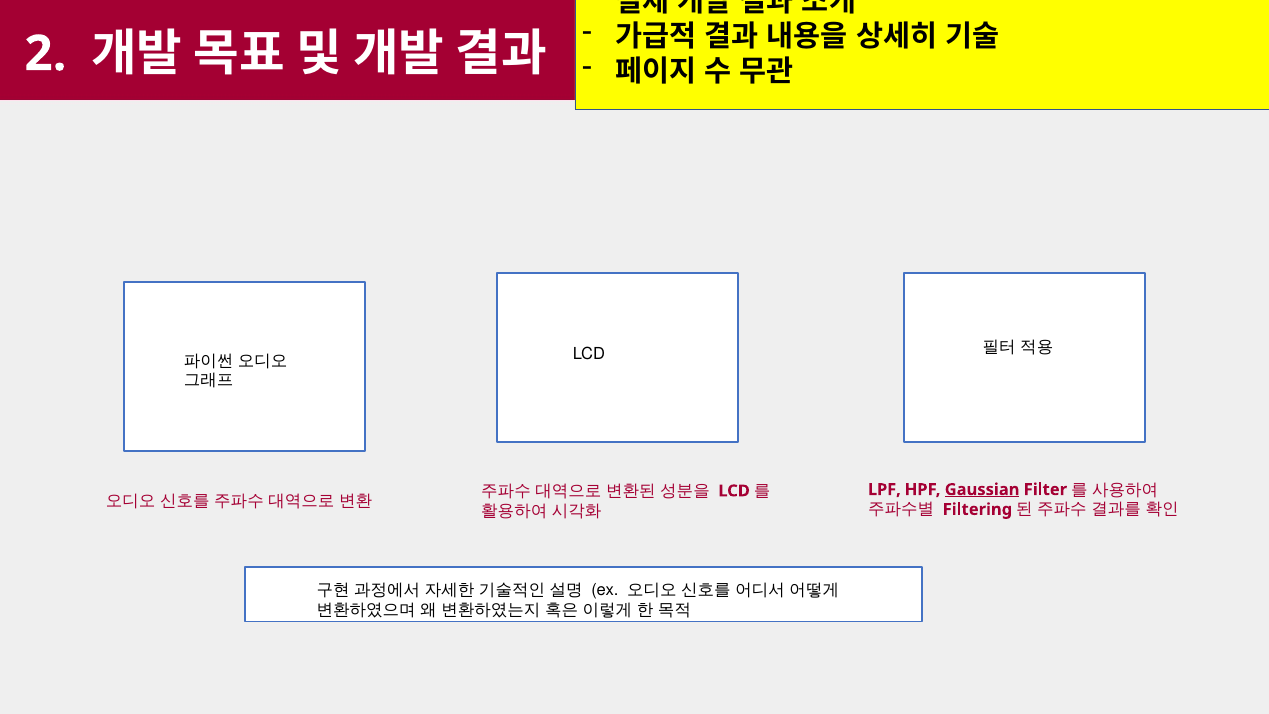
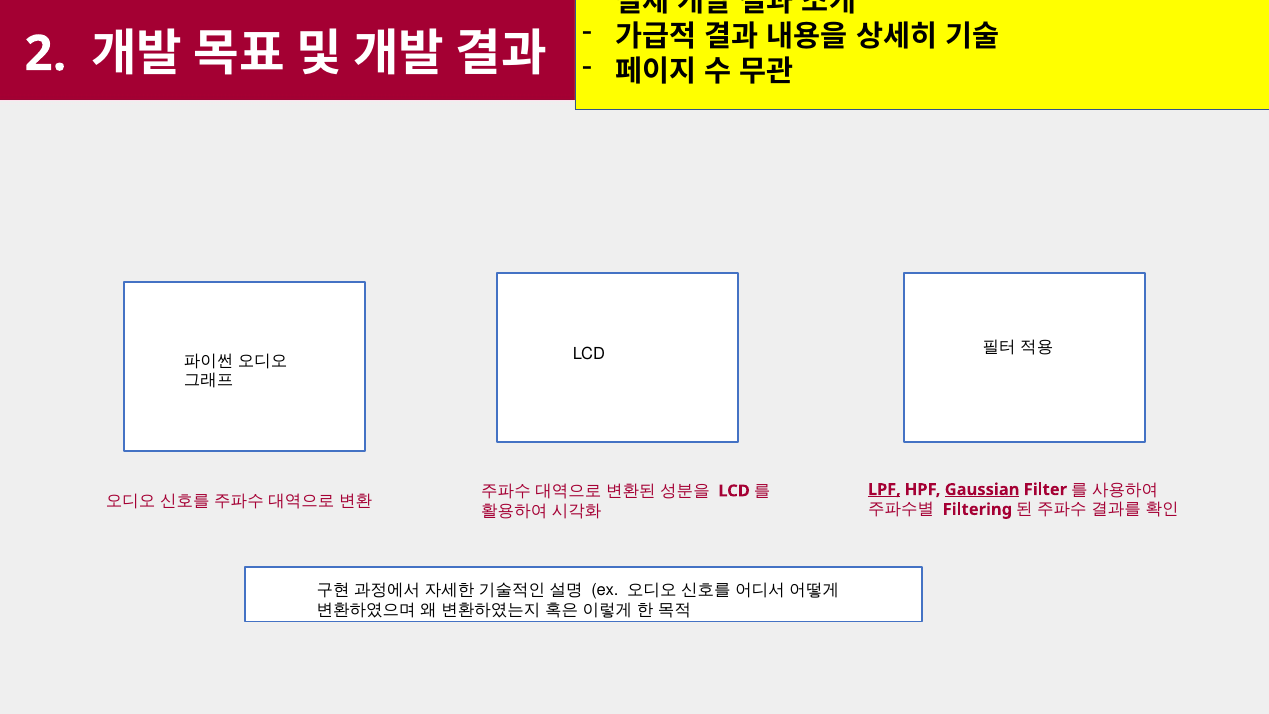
LPF underline: none -> present
